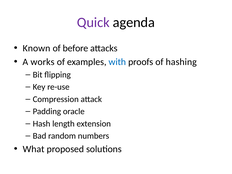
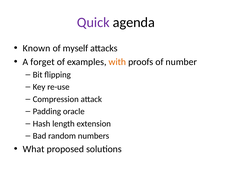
before: before -> myself
works: works -> forget
with colour: blue -> orange
hashing: hashing -> number
